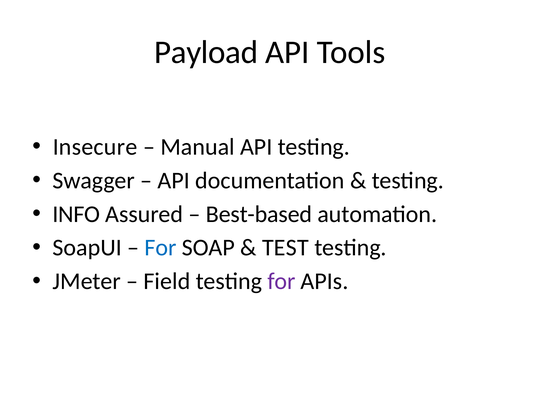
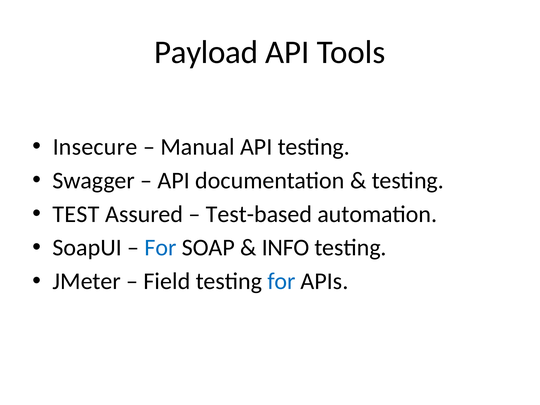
INFO: INFO -> TEST
Best-based: Best-based -> Test-based
TEST: TEST -> INFO
for at (281, 281) colour: purple -> blue
